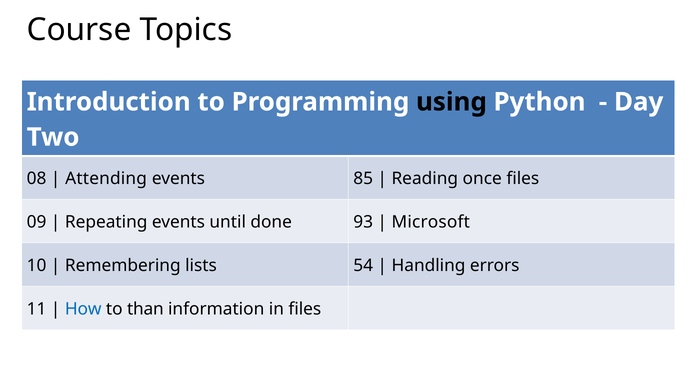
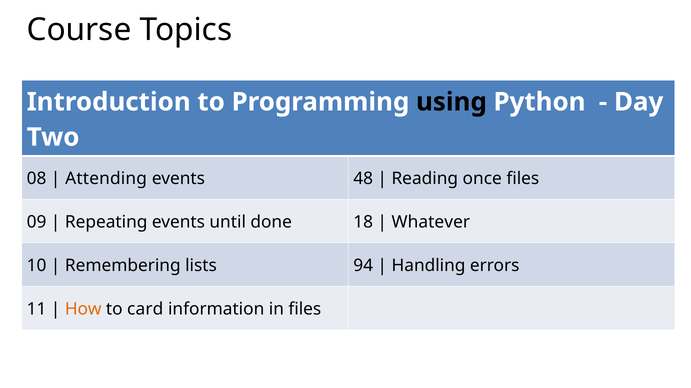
85: 85 -> 48
93: 93 -> 18
Microsoft: Microsoft -> Whatever
54: 54 -> 94
How colour: blue -> orange
than: than -> card
